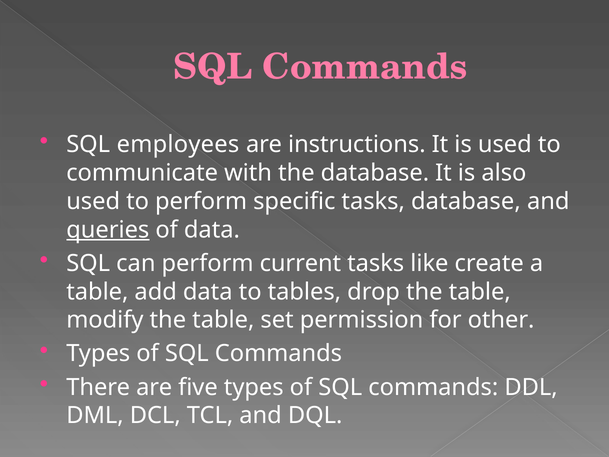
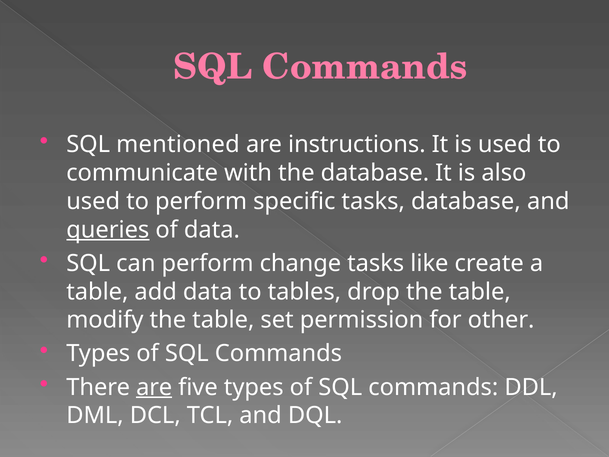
employees: employees -> mentioned
current: current -> change
are at (154, 387) underline: none -> present
